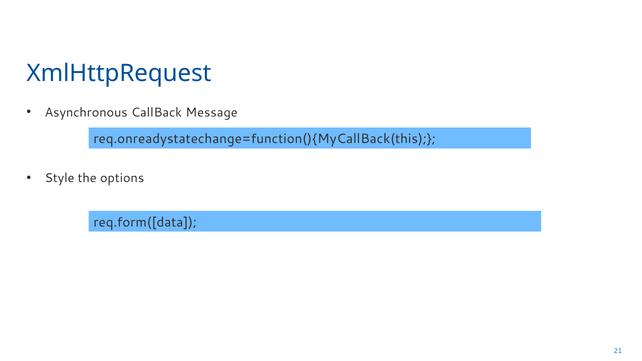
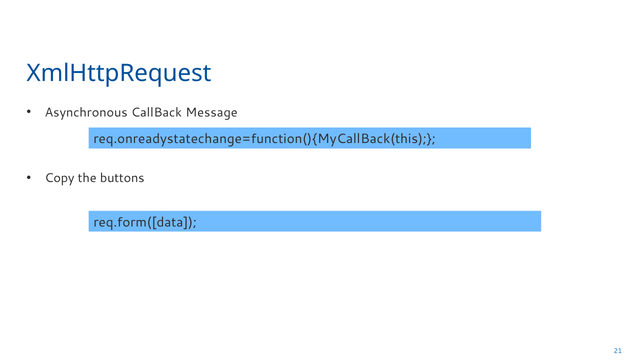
Style: Style -> Copy
options: options -> buttons
